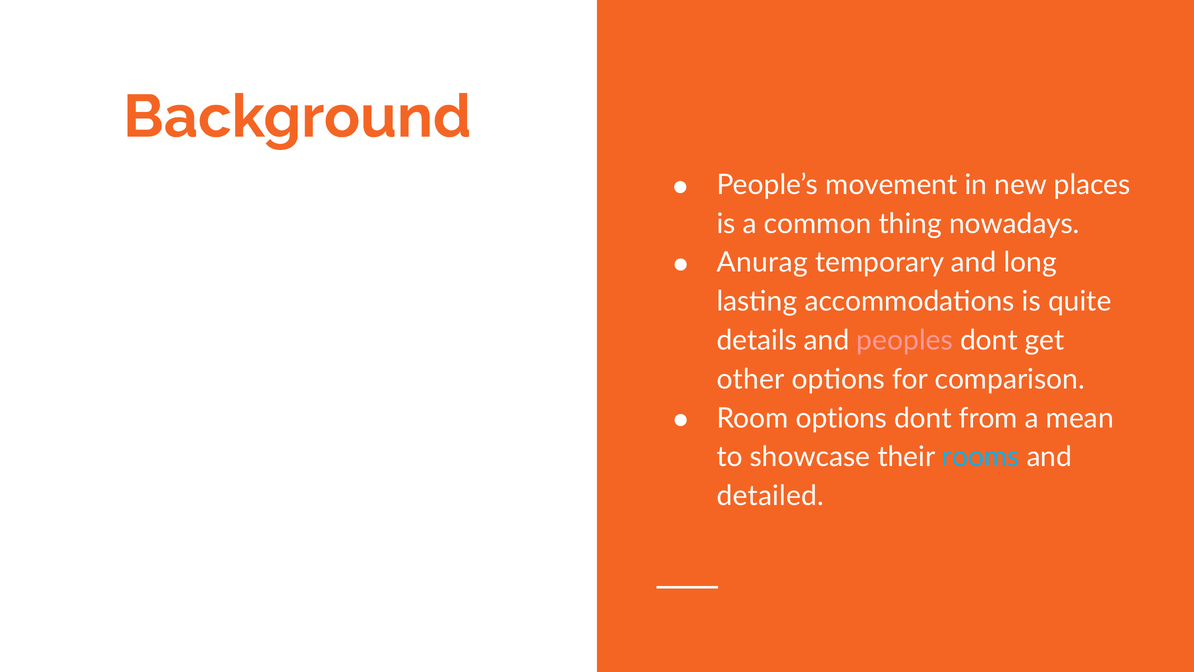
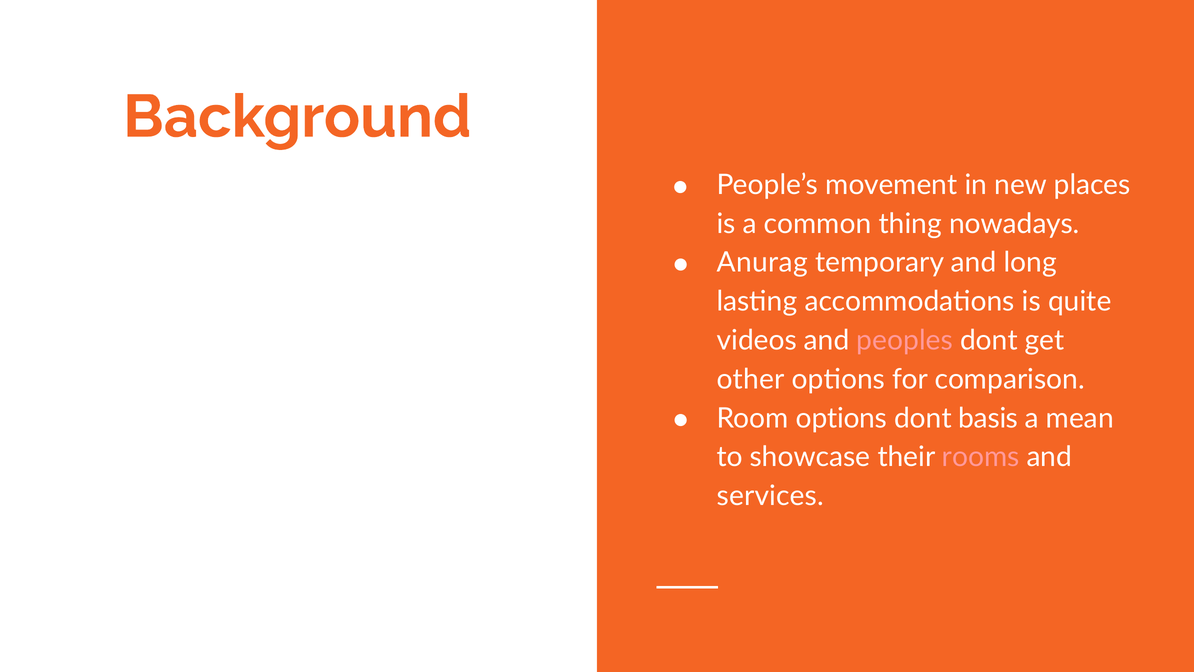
details: details -> videos
from: from -> basis
rooms colour: light blue -> pink
detailed: detailed -> services
